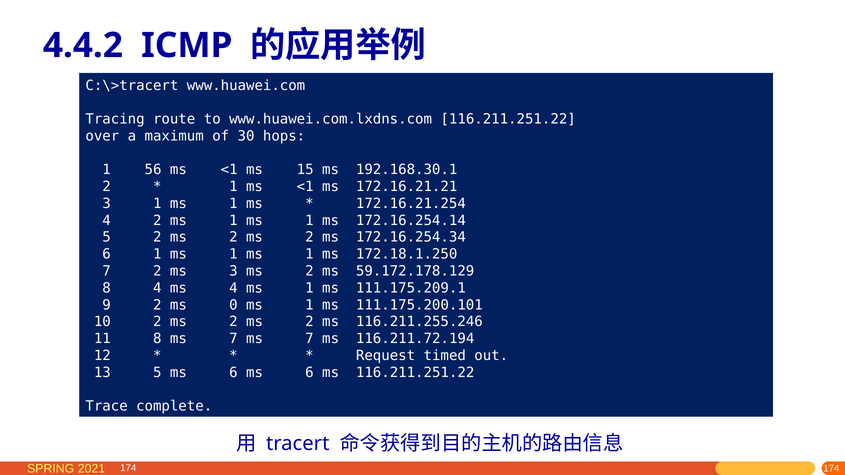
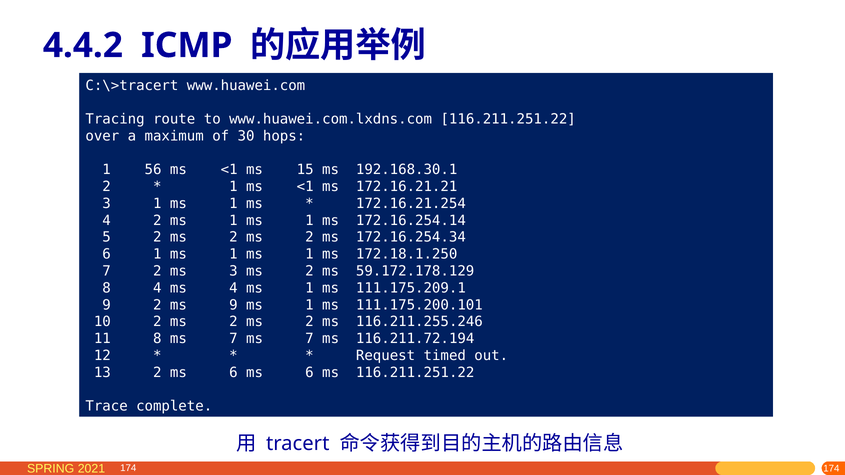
ms 0: 0 -> 9
13 5: 5 -> 2
